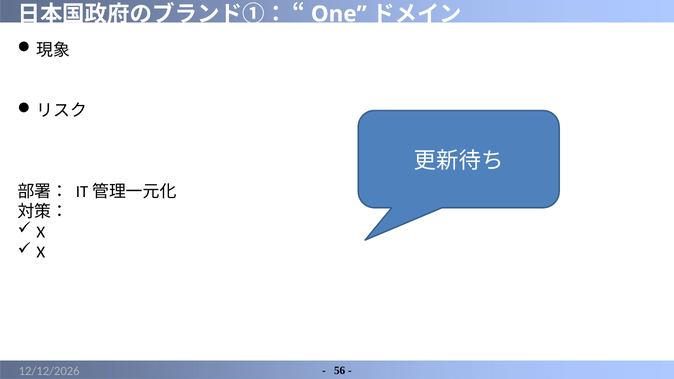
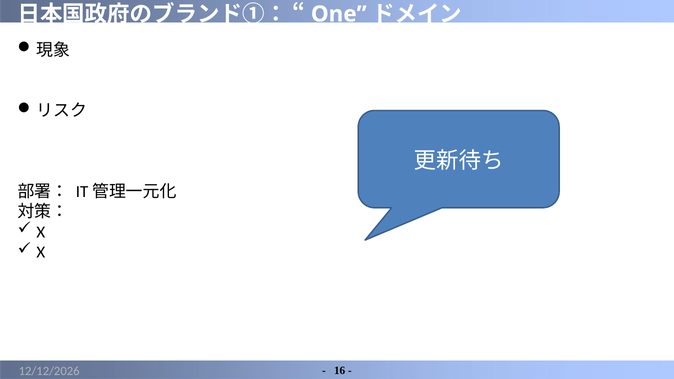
56: 56 -> 16
